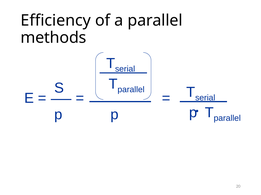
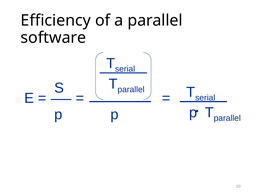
methods: methods -> software
